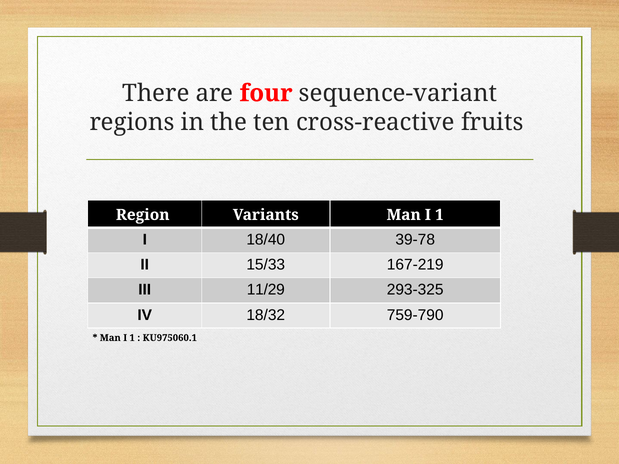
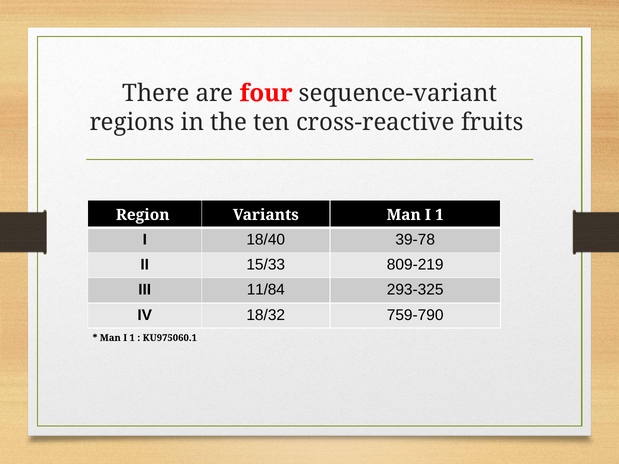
167-219: 167-219 -> 809-219
11/29: 11/29 -> 11/84
